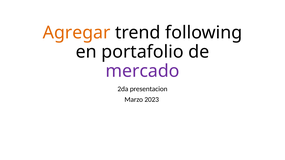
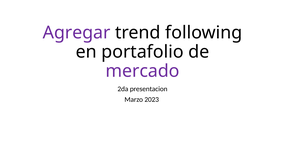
Agregar colour: orange -> purple
